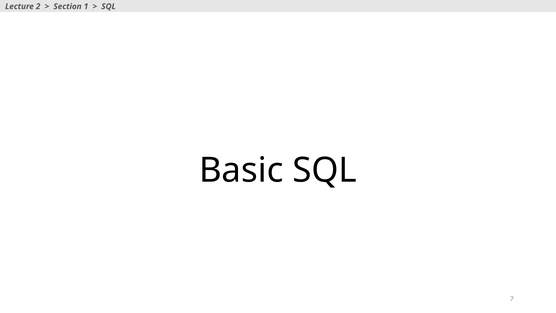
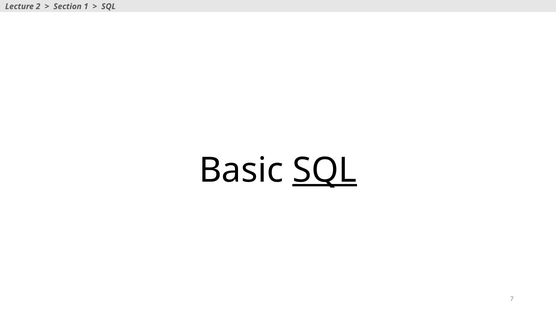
SQL at (325, 170) underline: none -> present
